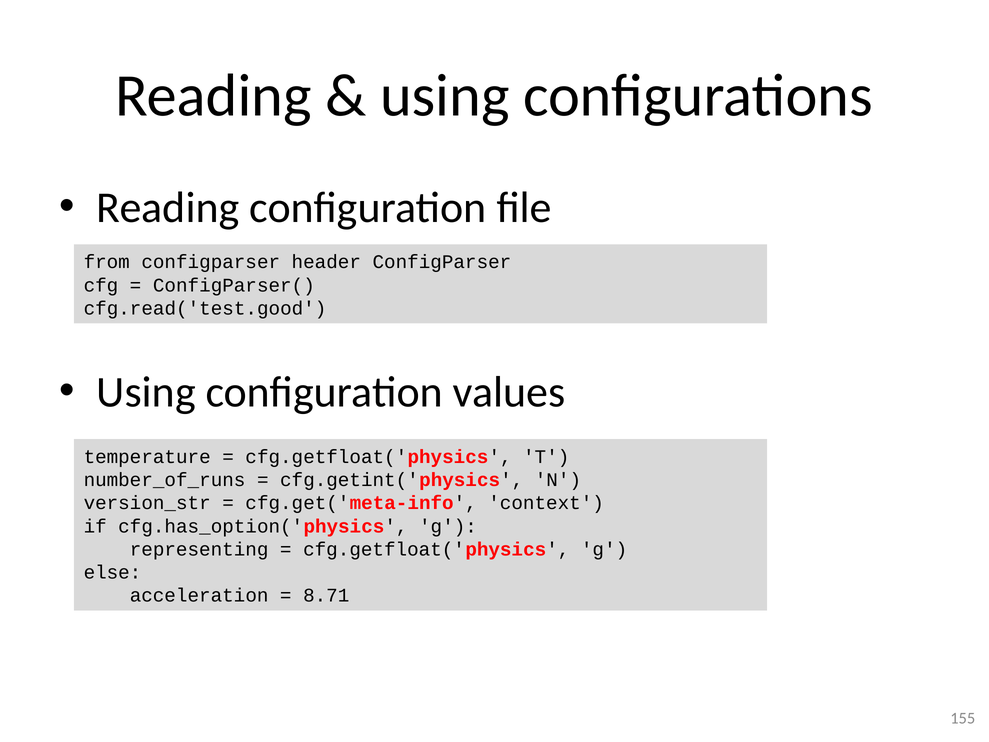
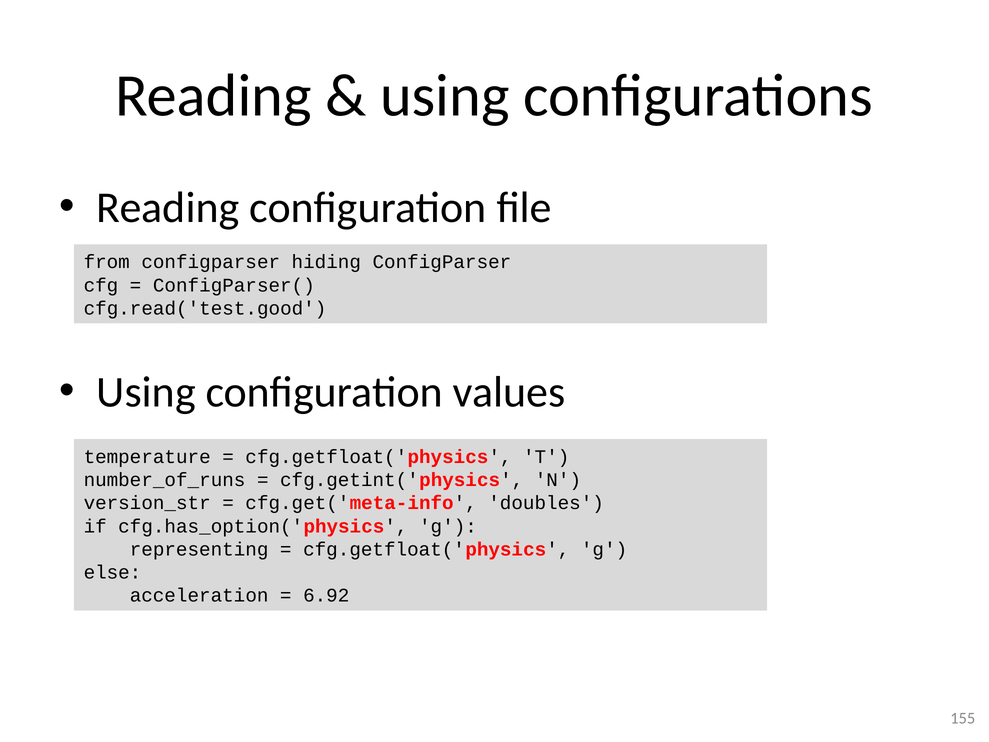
header: header -> hiding
context: context -> doubles
8.71: 8.71 -> 6.92
